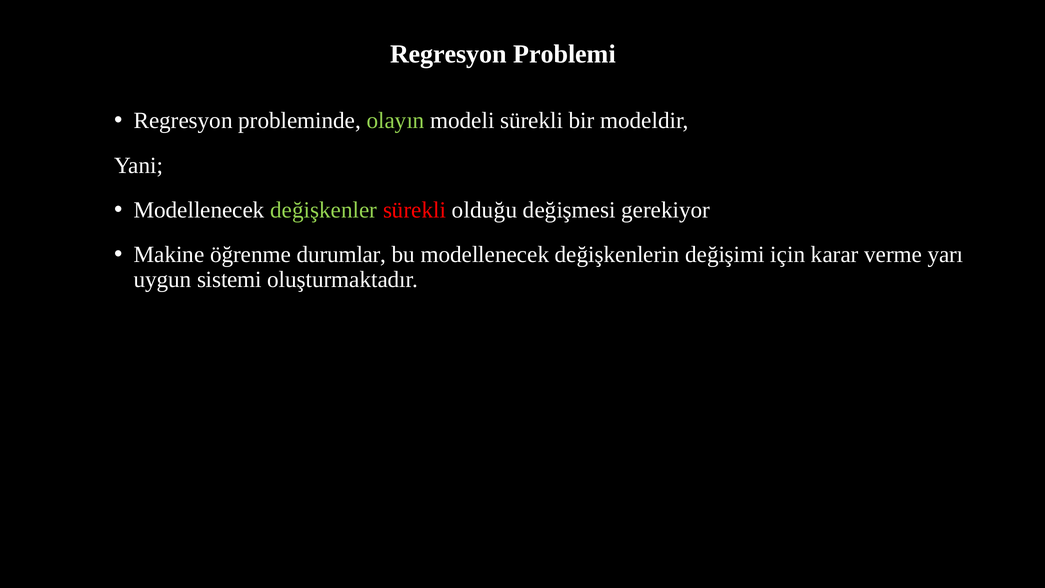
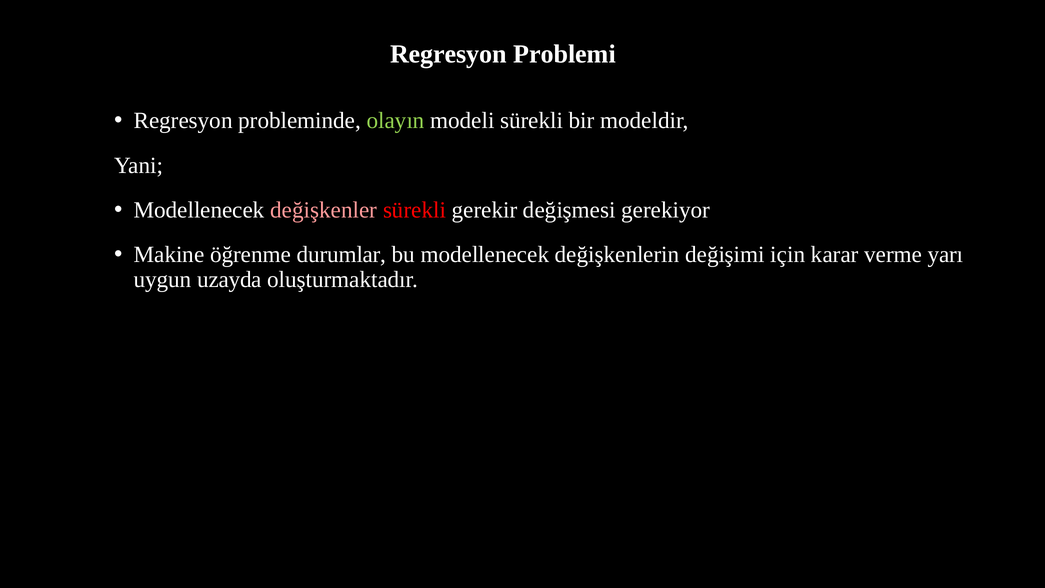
değişkenler colour: light green -> pink
olduğu: olduğu -> gerekir
sistemi: sistemi -> uzayda
